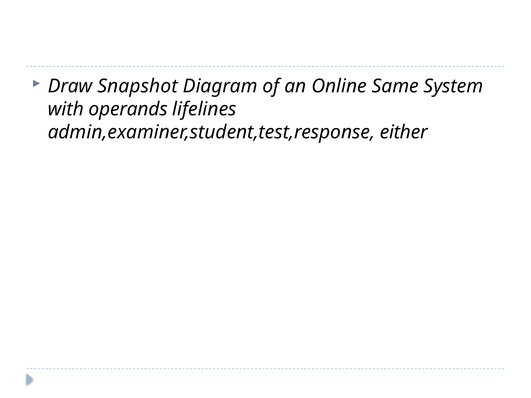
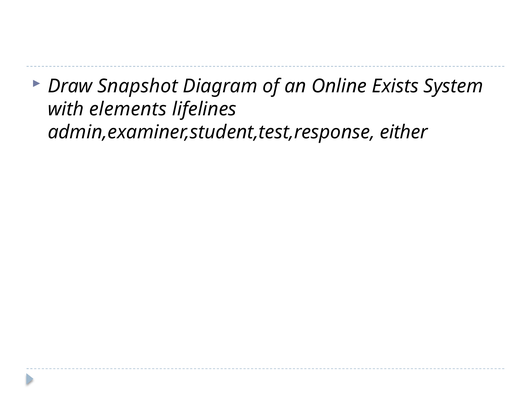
Same: Same -> Exists
operands: operands -> elements
